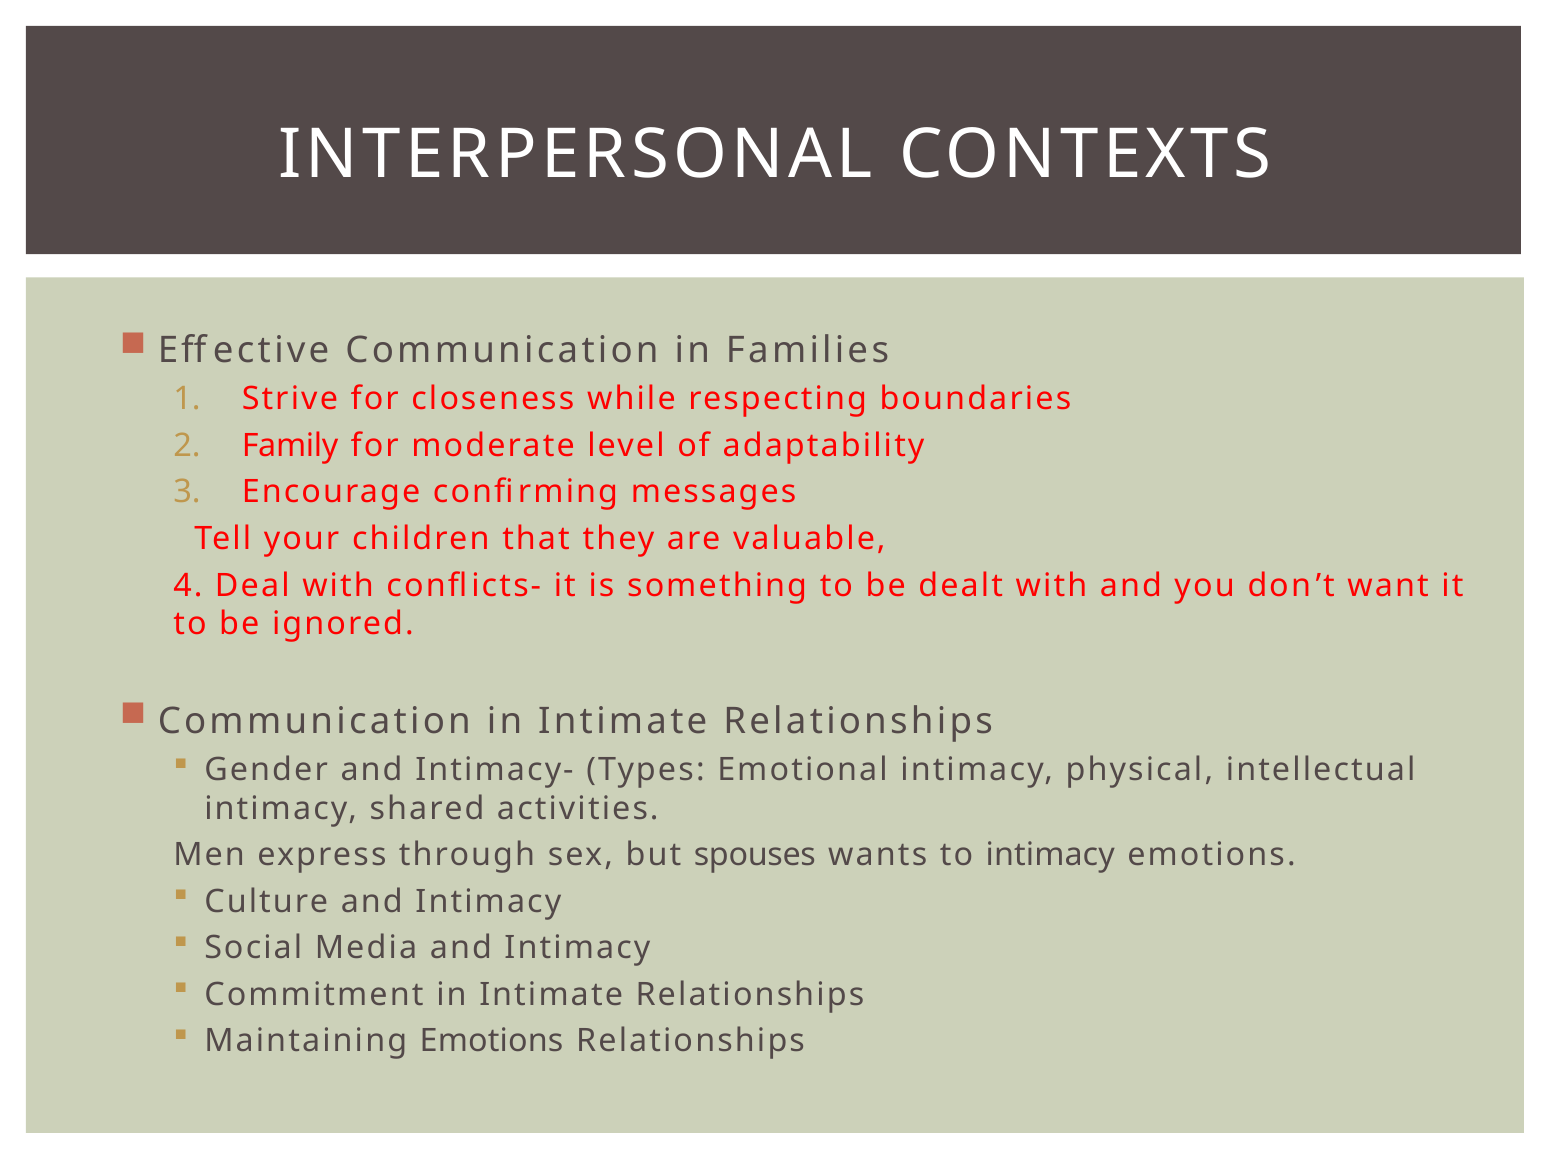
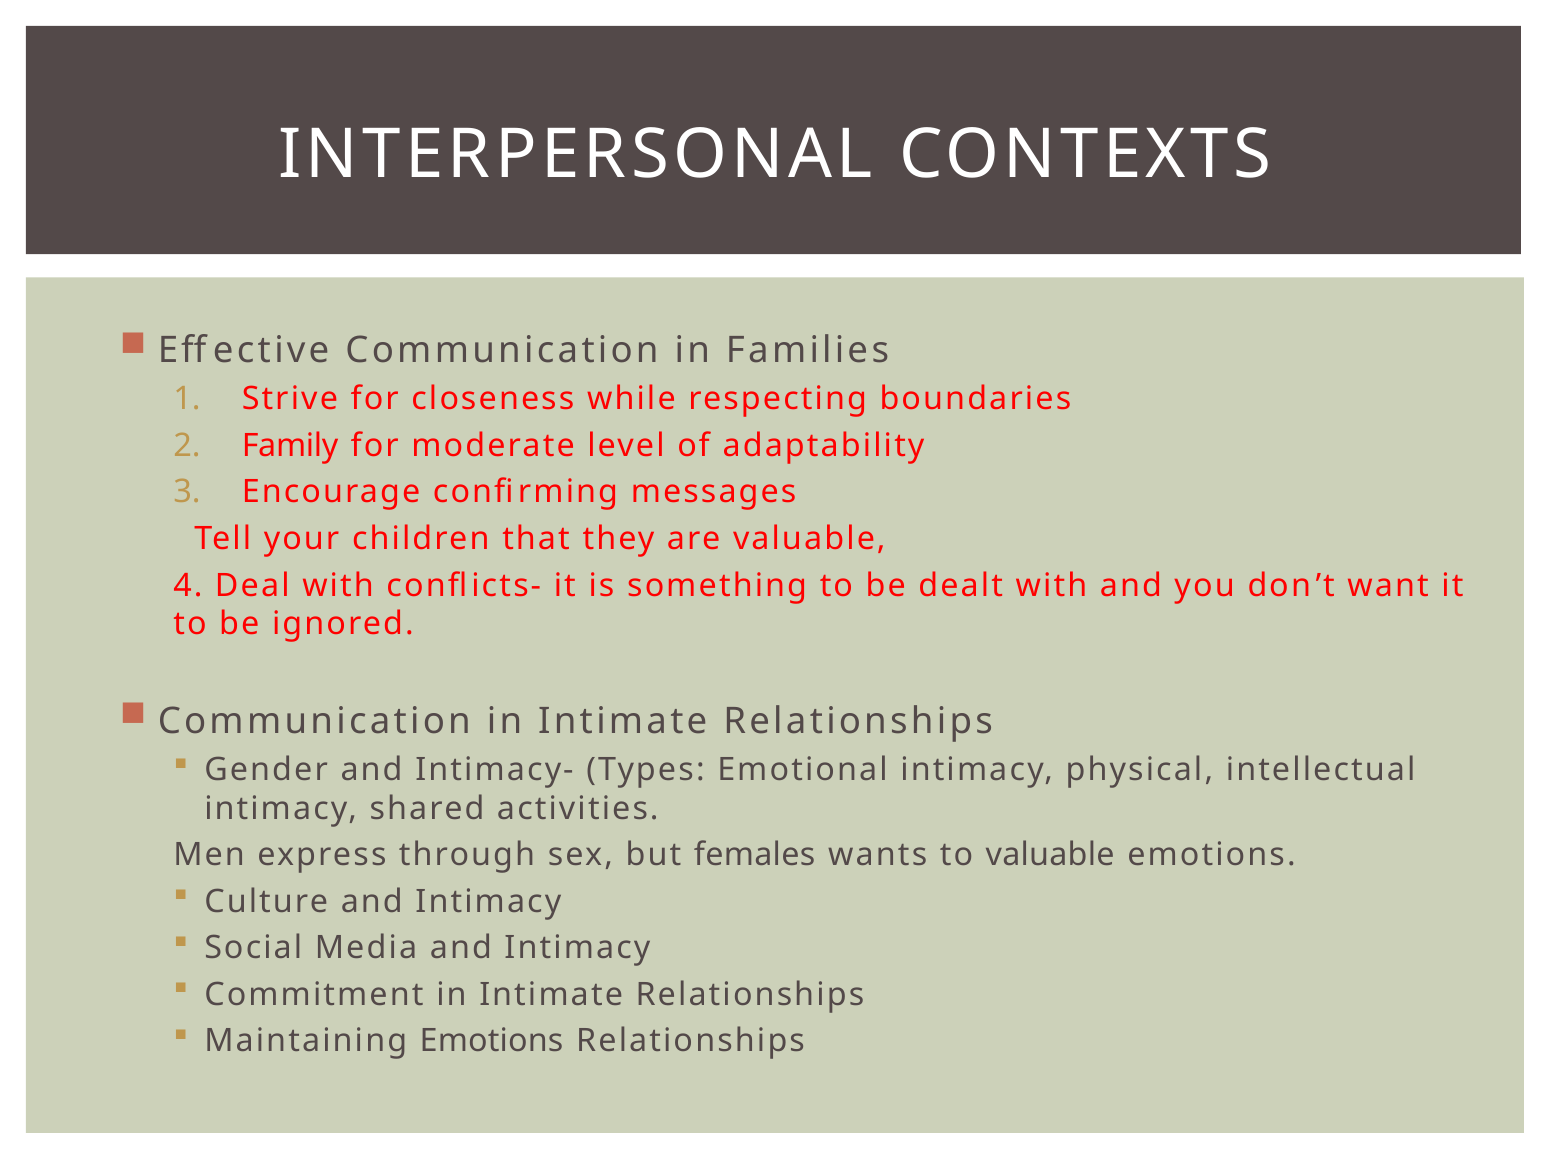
spouses: spouses -> females
to intimacy: intimacy -> valuable
